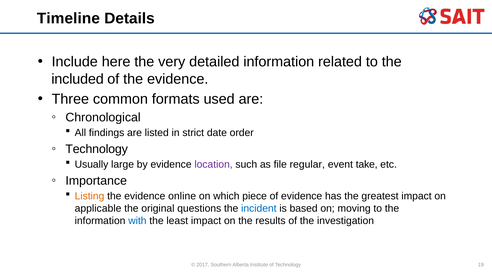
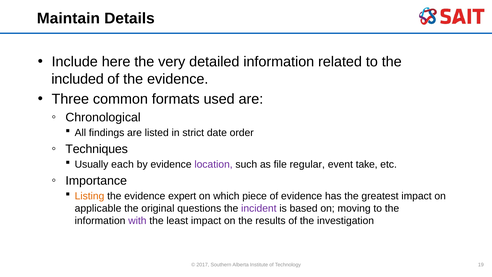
Timeline: Timeline -> Maintain
Technology at (97, 149): Technology -> Techniques
large: large -> each
online: online -> expert
incident colour: blue -> purple
with colour: blue -> purple
